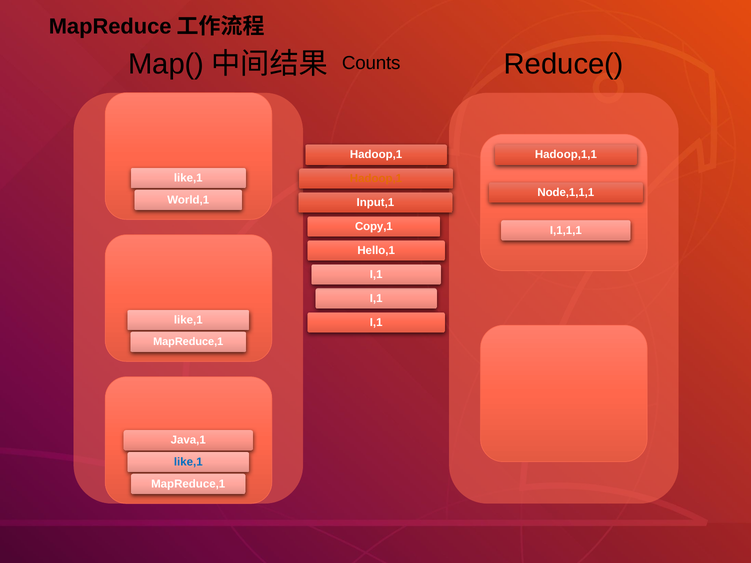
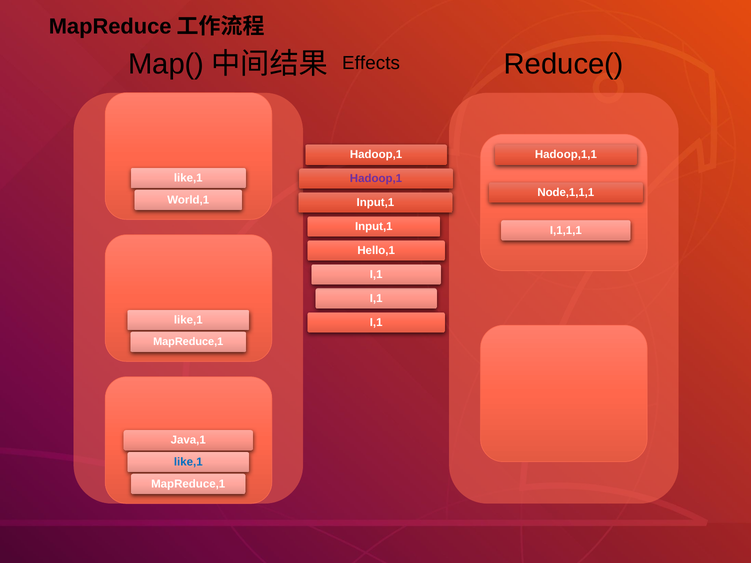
Counts: Counts -> Effects
Hadoop,1 at (376, 179) colour: orange -> purple
Copy,1 at (374, 227): Copy,1 -> Input,1
